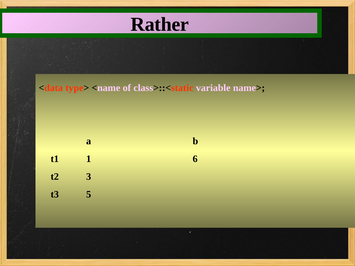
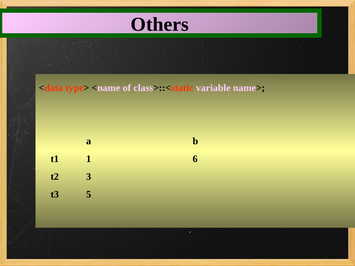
Rather: Rather -> Others
